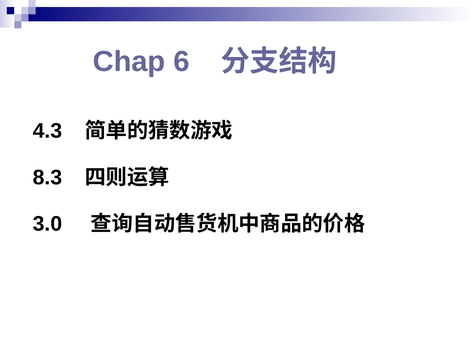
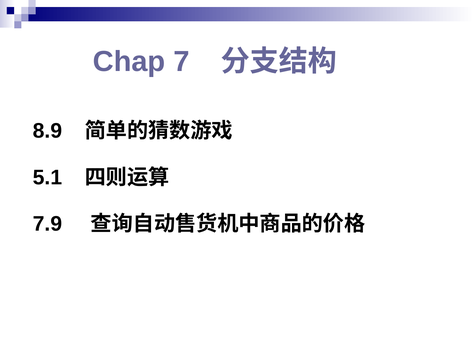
6: 6 -> 7
4.3: 4.3 -> 8.9
8.3: 8.3 -> 5.1
3.0: 3.0 -> 7.9
